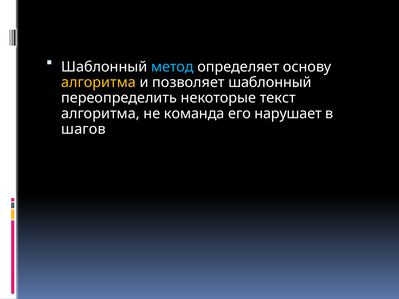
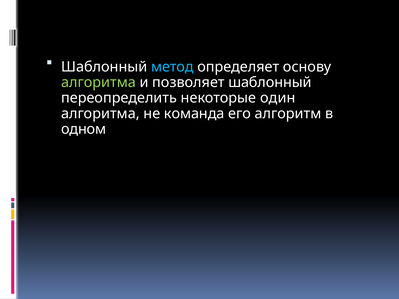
алгоритма at (98, 83) colour: yellow -> light green
текст: текст -> один
нарушает: нарушает -> алгоритм
шагов: шагов -> одном
